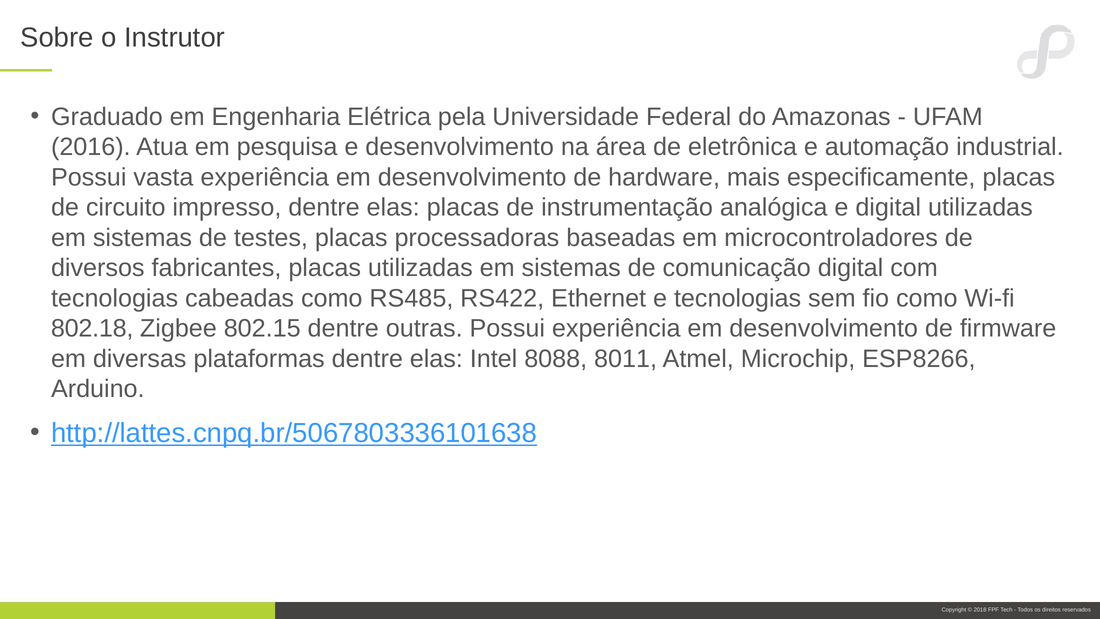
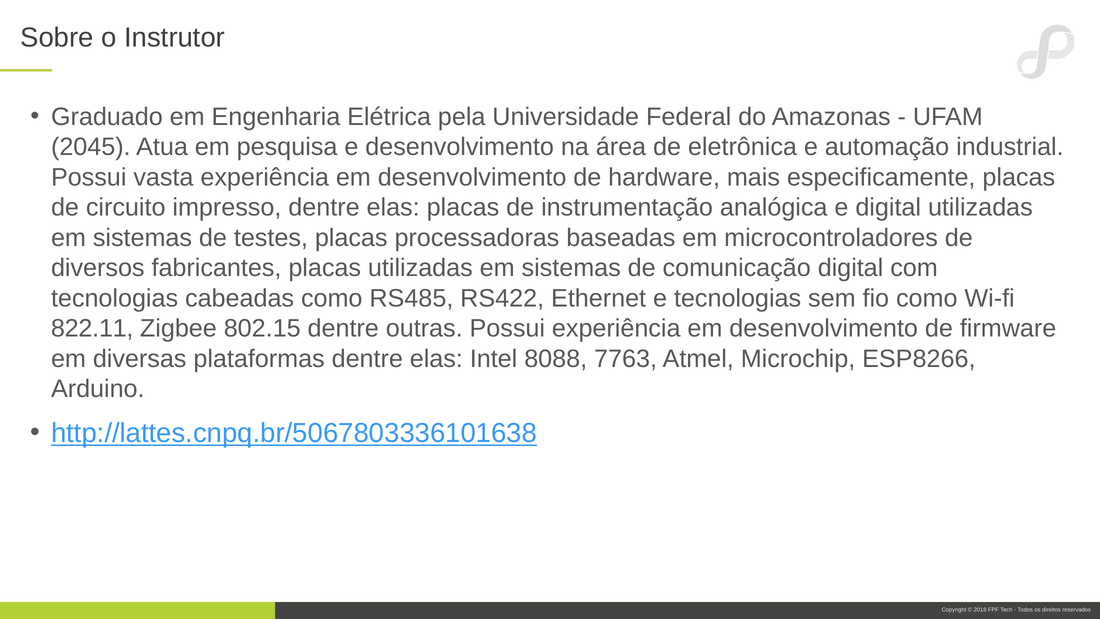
2016: 2016 -> 2045
802.18: 802.18 -> 822.11
8011: 8011 -> 7763
